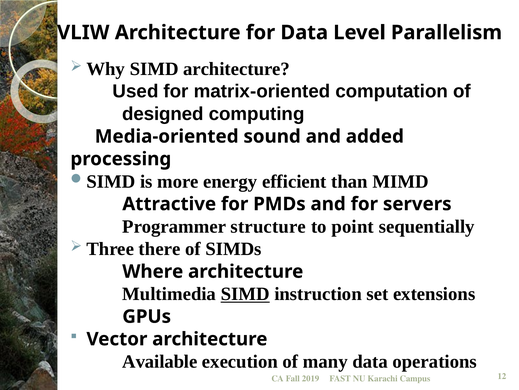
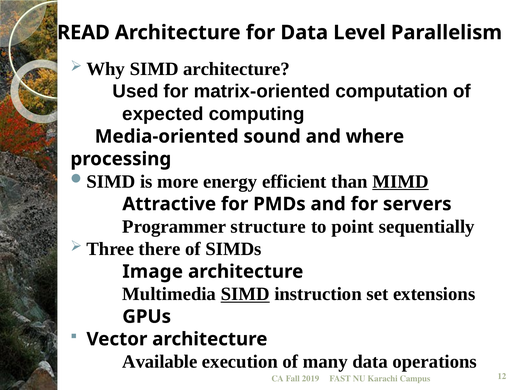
VLIW: VLIW -> READ
designed: designed -> expected
added: added -> where
MIMD underline: none -> present
Where: Where -> Image
